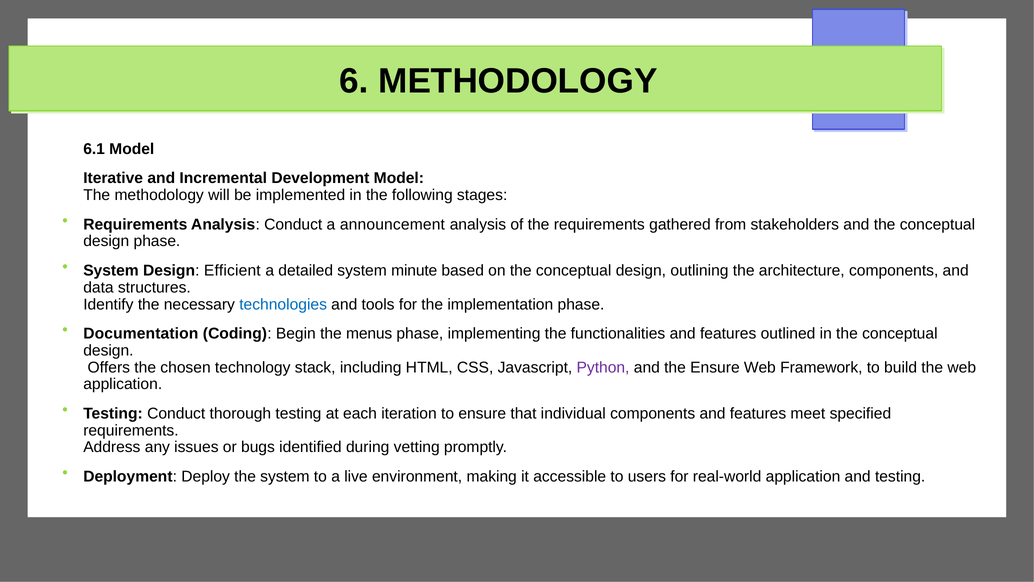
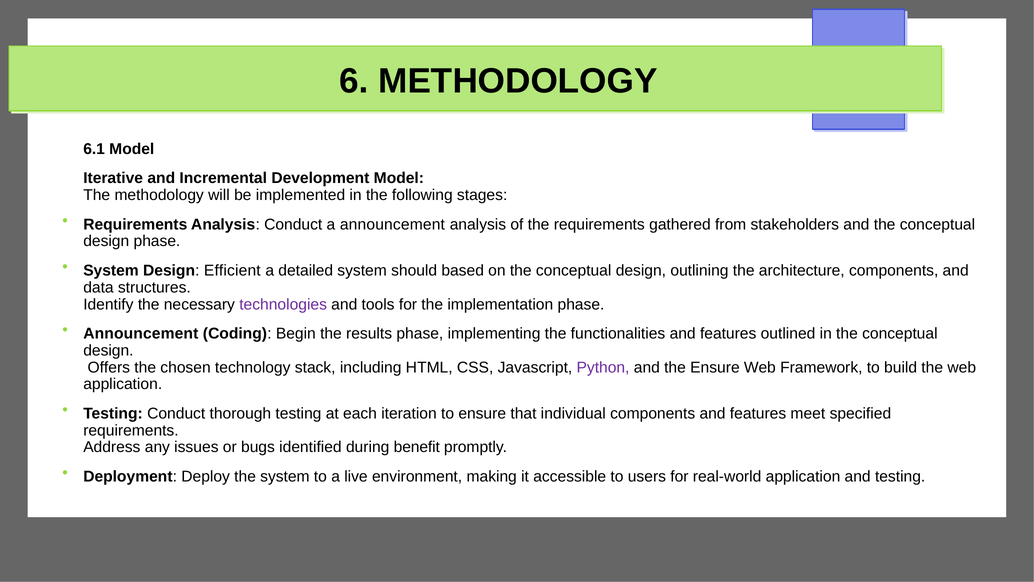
minute: minute -> should
technologies colour: blue -> purple
Documentation at (141, 333): Documentation -> Announcement
menus: menus -> results
vetting: vetting -> benefit
